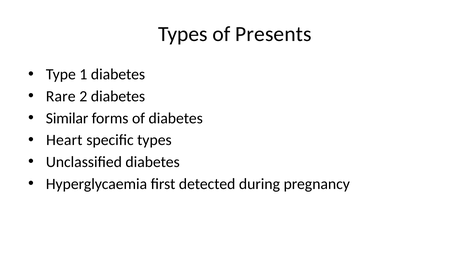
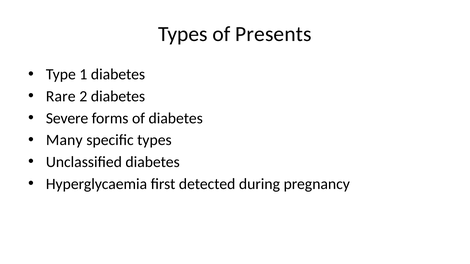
Similar: Similar -> Severe
Heart: Heart -> Many
